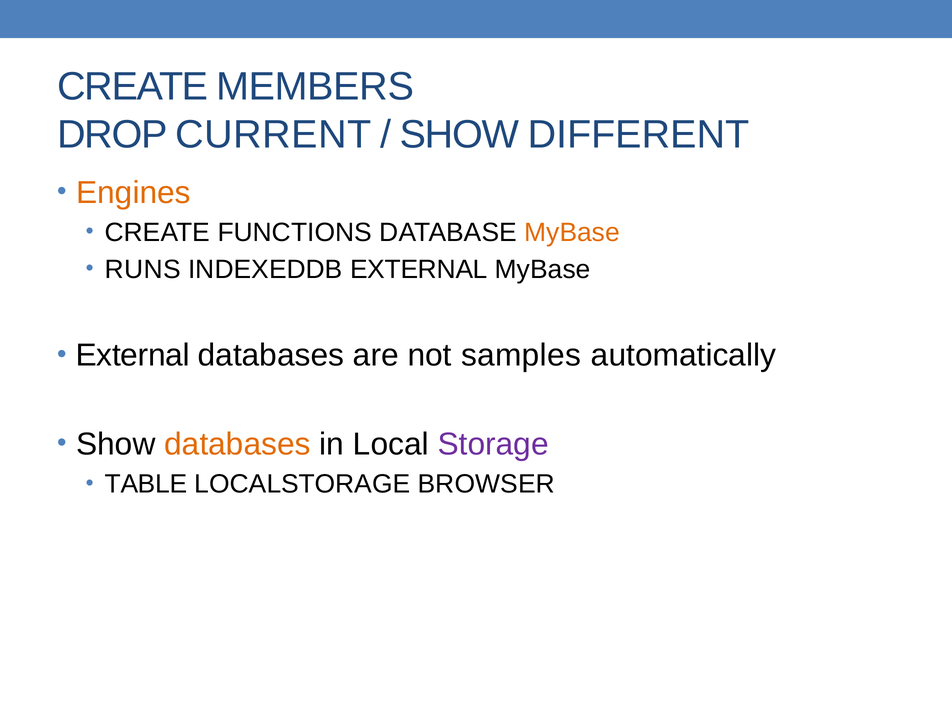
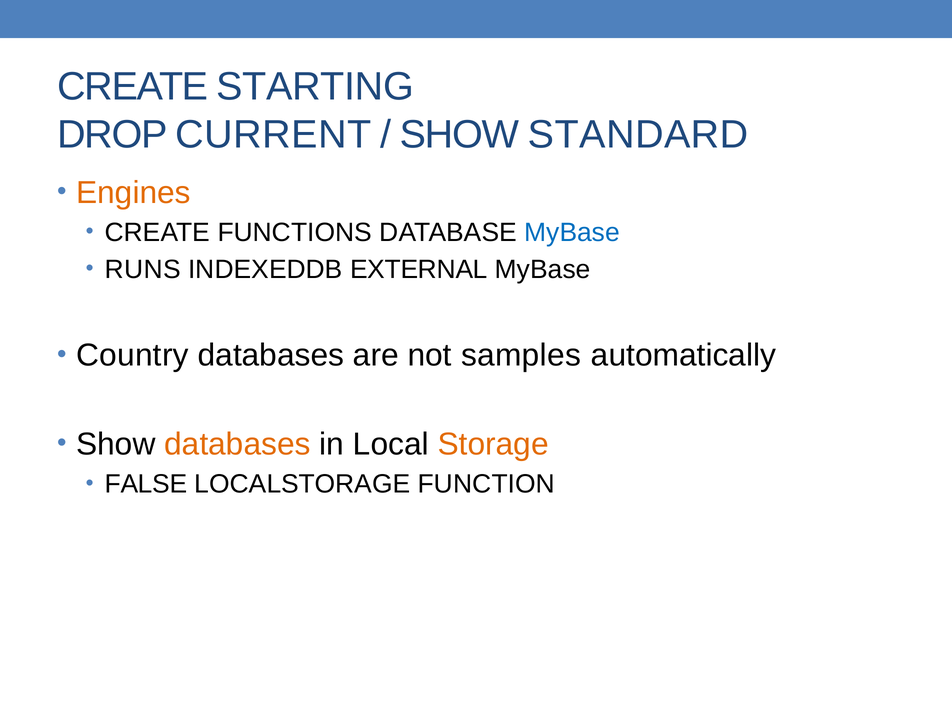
MEMBERS: MEMBERS -> STARTING
DIFFERENT: DIFFERENT -> STANDARD
MyBase at (572, 232) colour: orange -> blue
External at (133, 356): External -> Country
Storage colour: purple -> orange
TABLE: TABLE -> FALSE
BROWSER: BROWSER -> FUNCTION
